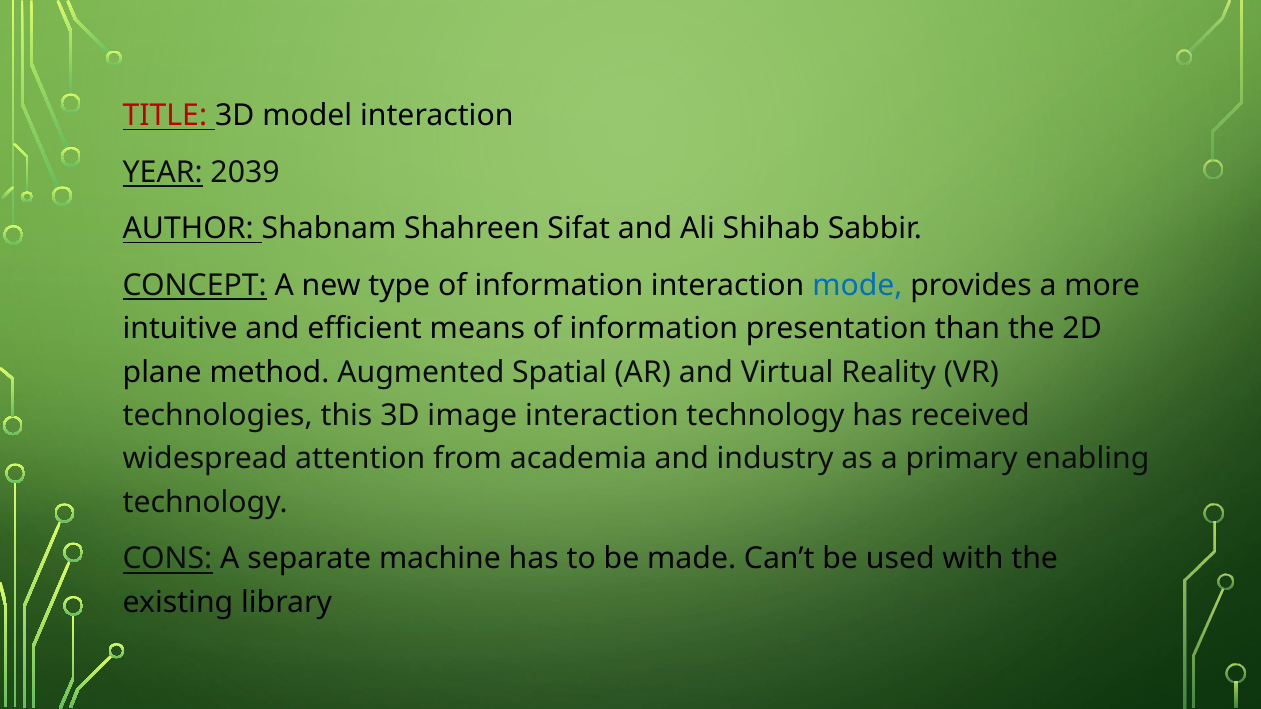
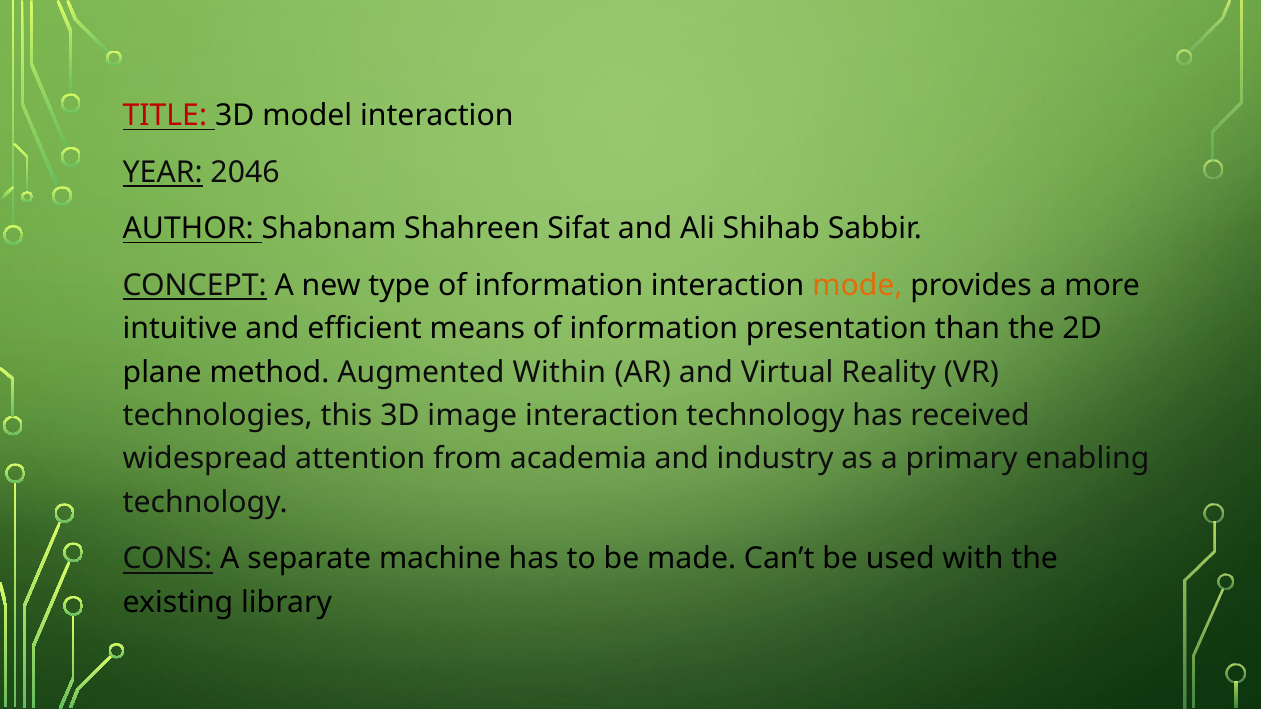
2039: 2039 -> 2046
mode colour: blue -> orange
Spatial: Spatial -> Within
